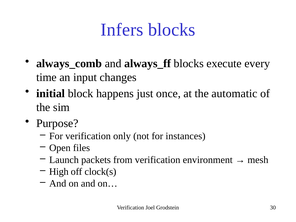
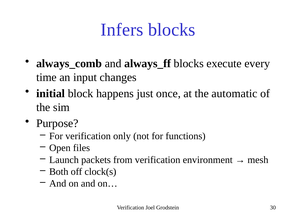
instances: instances -> functions
High: High -> Both
